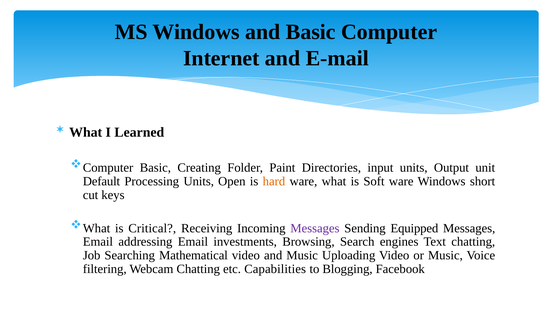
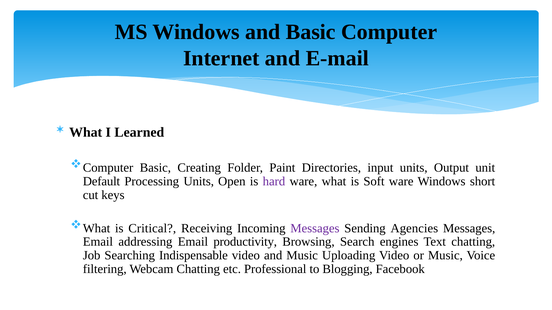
hard colour: orange -> purple
Equipped: Equipped -> Agencies
investments: investments -> productivity
Mathematical: Mathematical -> Indispensable
Capabilities: Capabilities -> Professional
